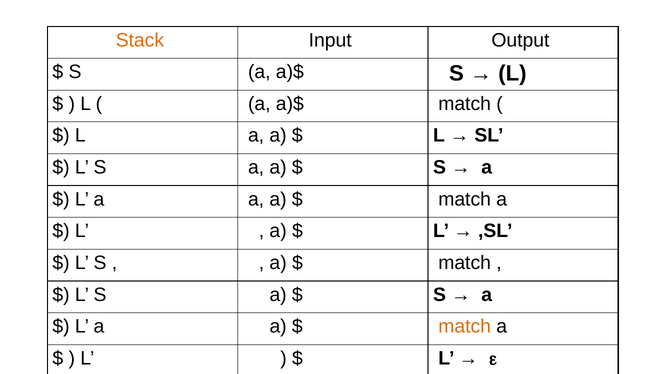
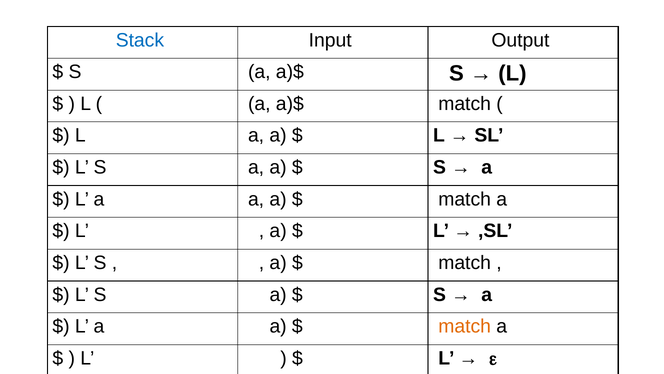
Stack colour: orange -> blue
